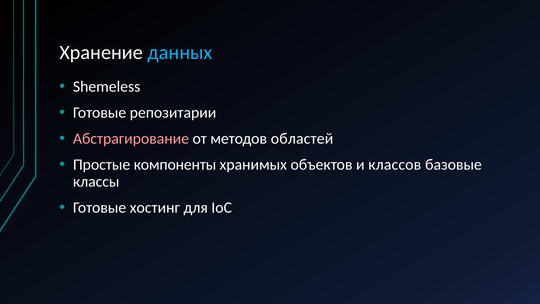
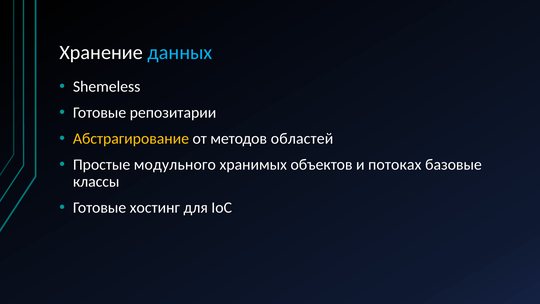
Абстрагирование colour: pink -> yellow
компоненты: компоненты -> модульного
классов: классов -> потоках
